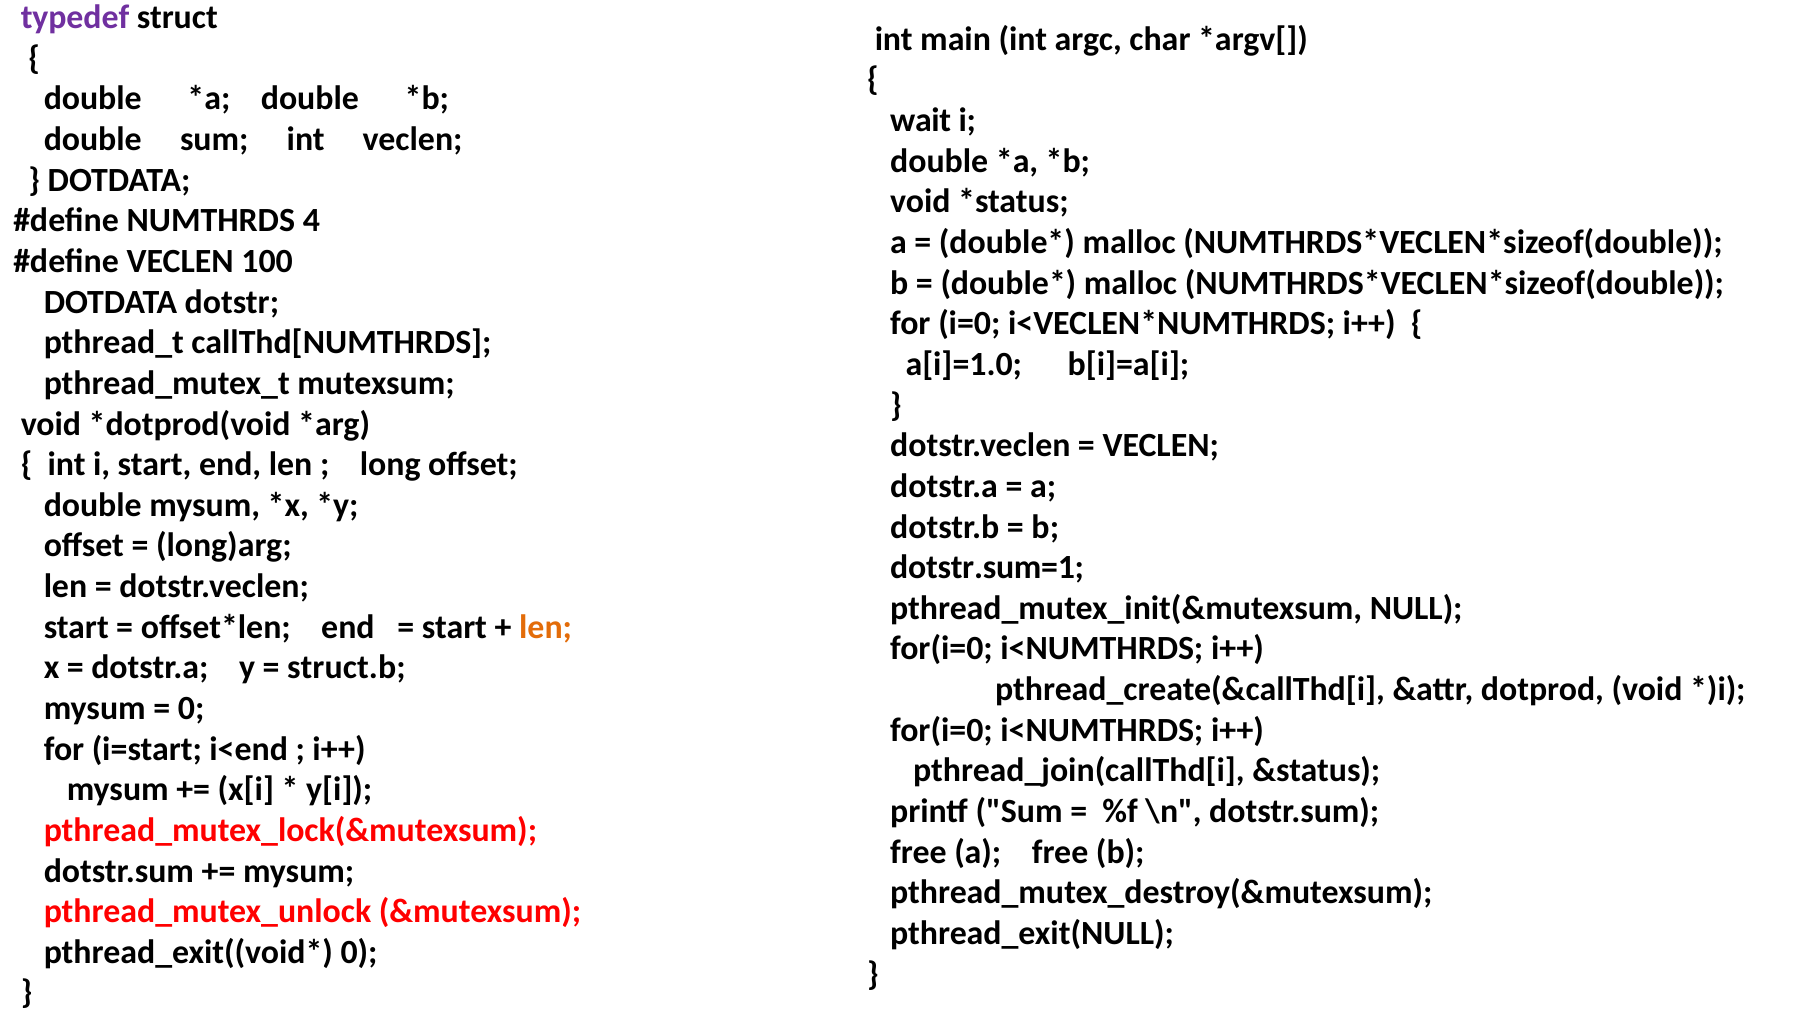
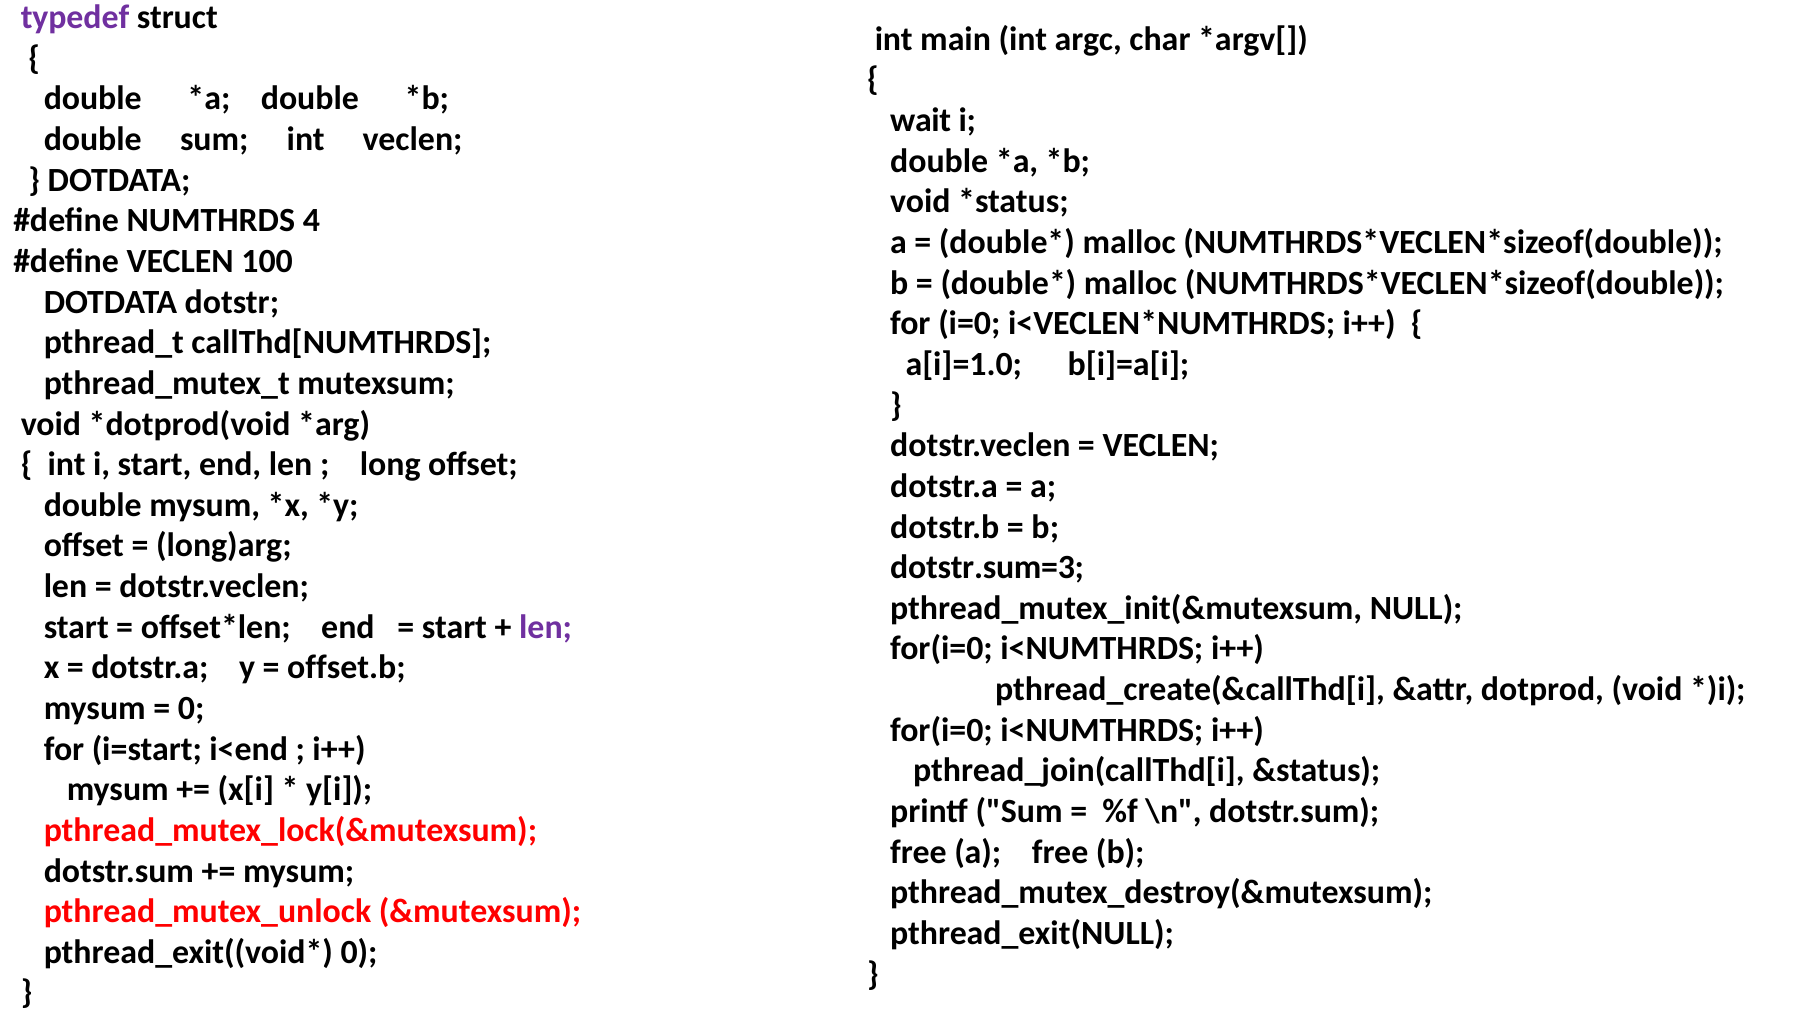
dotstr.sum=1: dotstr.sum=1 -> dotstr.sum=3
len at (546, 627) colour: orange -> purple
struct.b: struct.b -> offset.b
